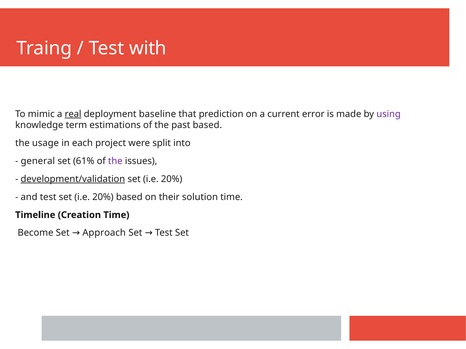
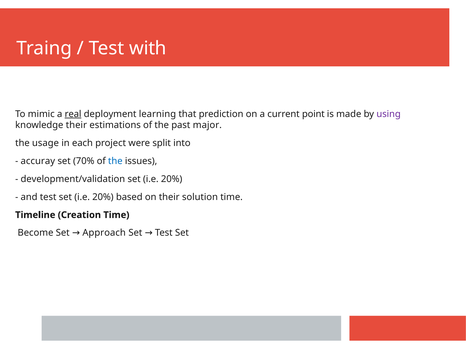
baseline: baseline -> learning
error: error -> point
knowledge term: term -> their
past based: based -> major
general: general -> accuray
61%: 61% -> 70%
the at (115, 161) colour: purple -> blue
development/validation underline: present -> none
